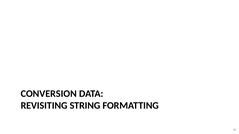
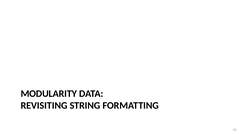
CONVERSION: CONVERSION -> MODULARITY
